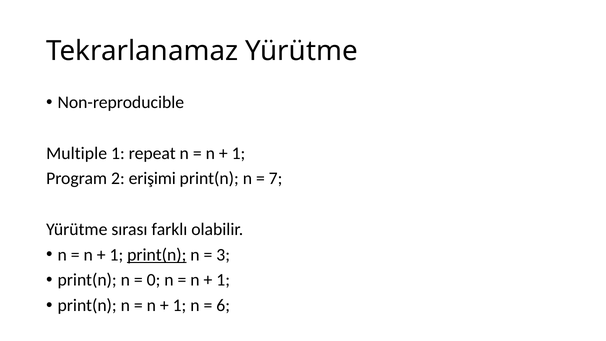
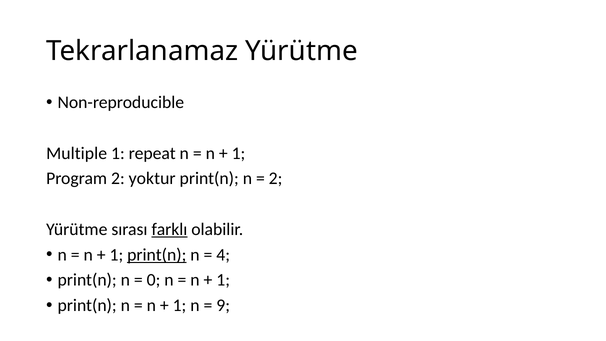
erişimi: erişimi -> yoktur
7 at (276, 179): 7 -> 2
farklı underline: none -> present
3: 3 -> 4
6: 6 -> 9
